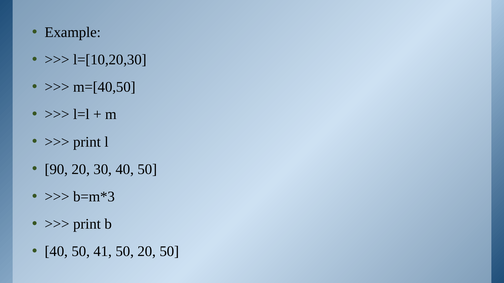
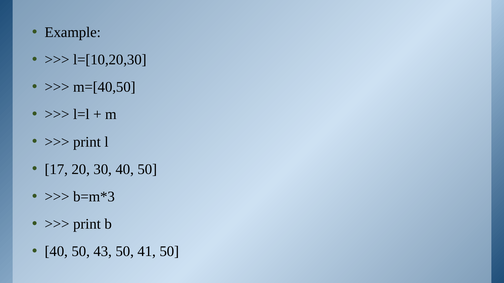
90: 90 -> 17
41: 41 -> 43
50 20: 20 -> 41
